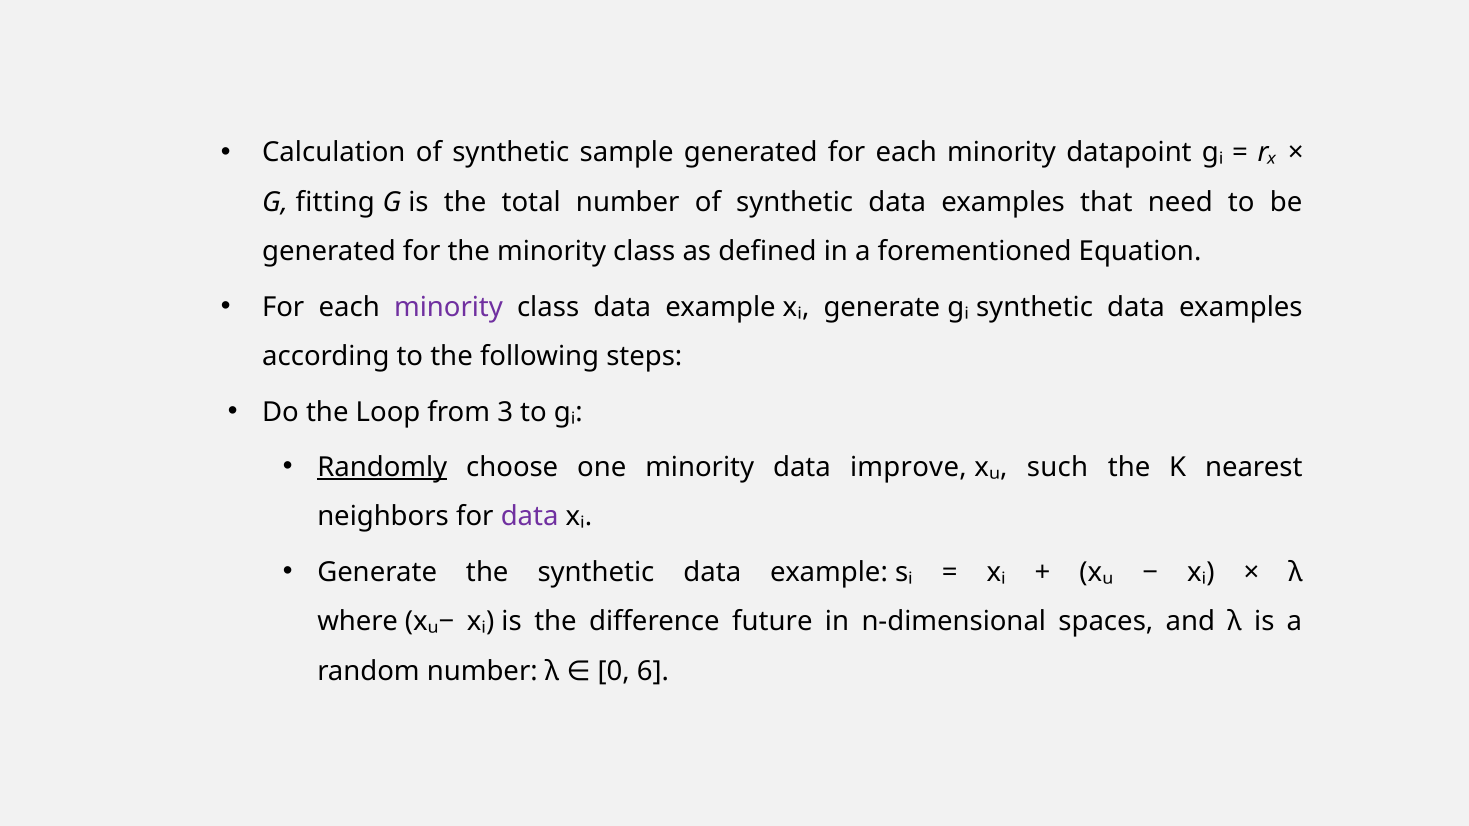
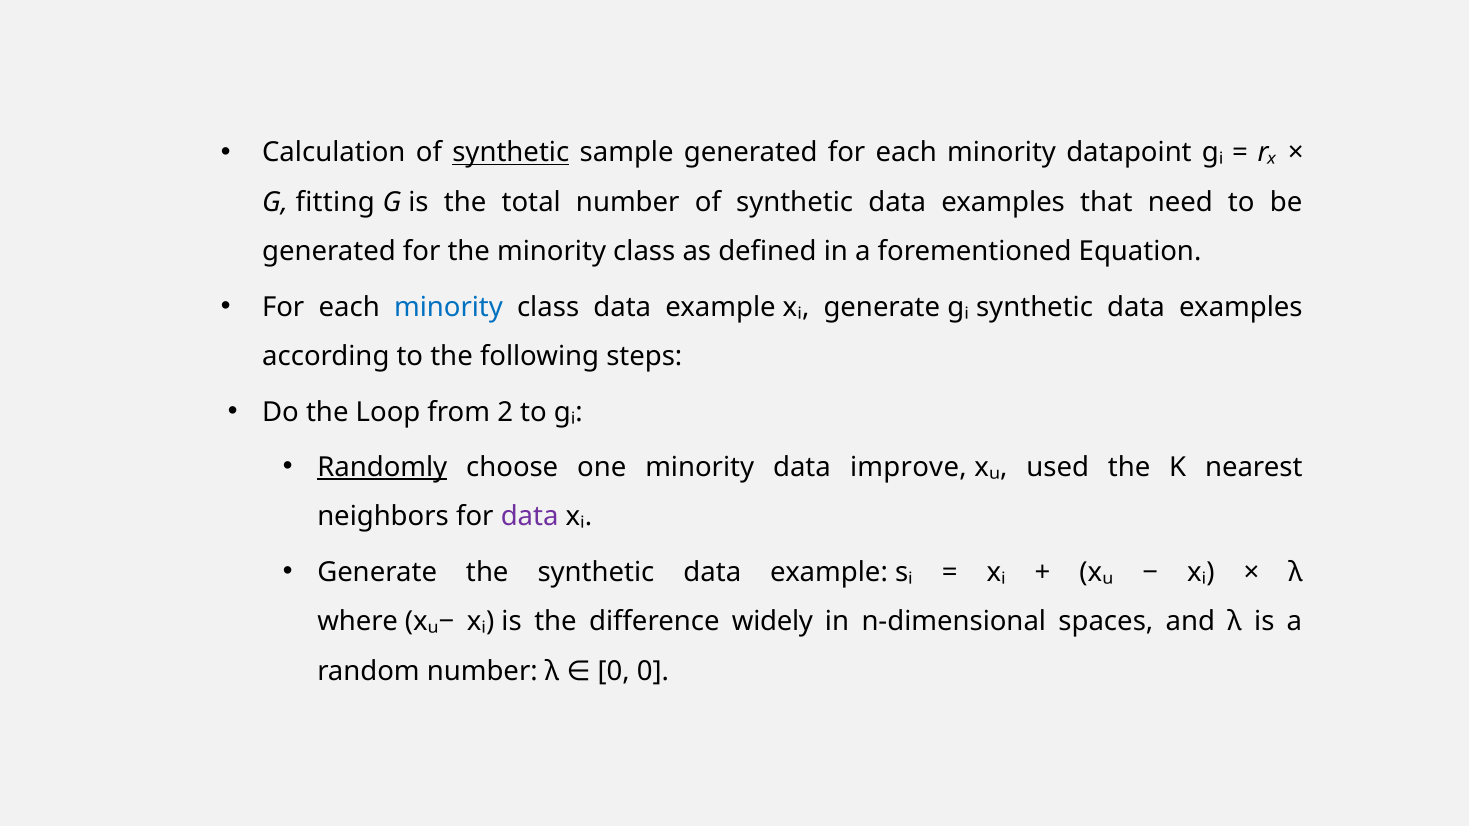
synthetic at (511, 153) underline: none -> present
minority at (448, 307) colour: purple -> blue
3: 3 -> 2
such: such -> used
future: future -> widely
0 6: 6 -> 0
